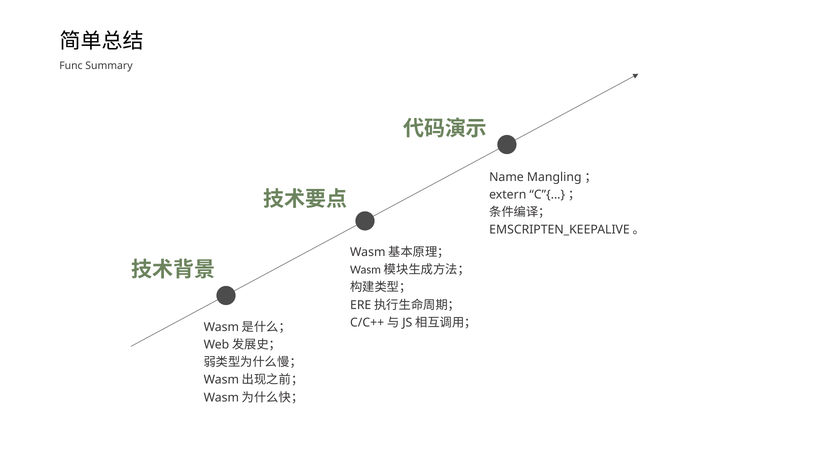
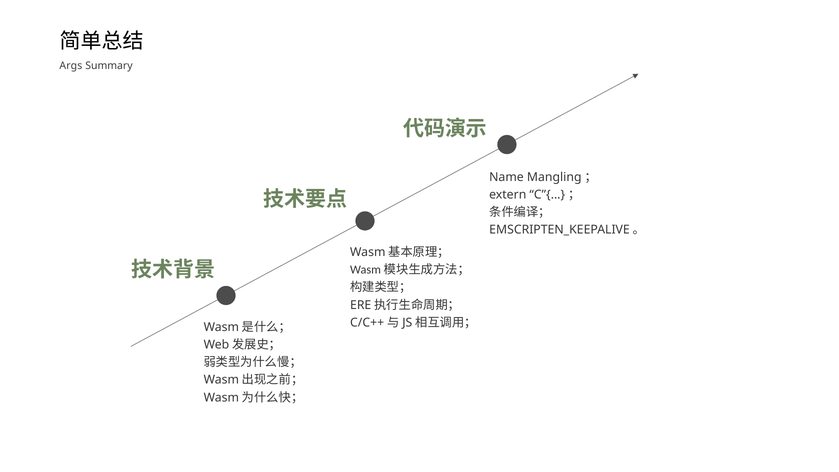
Func: Func -> Args
